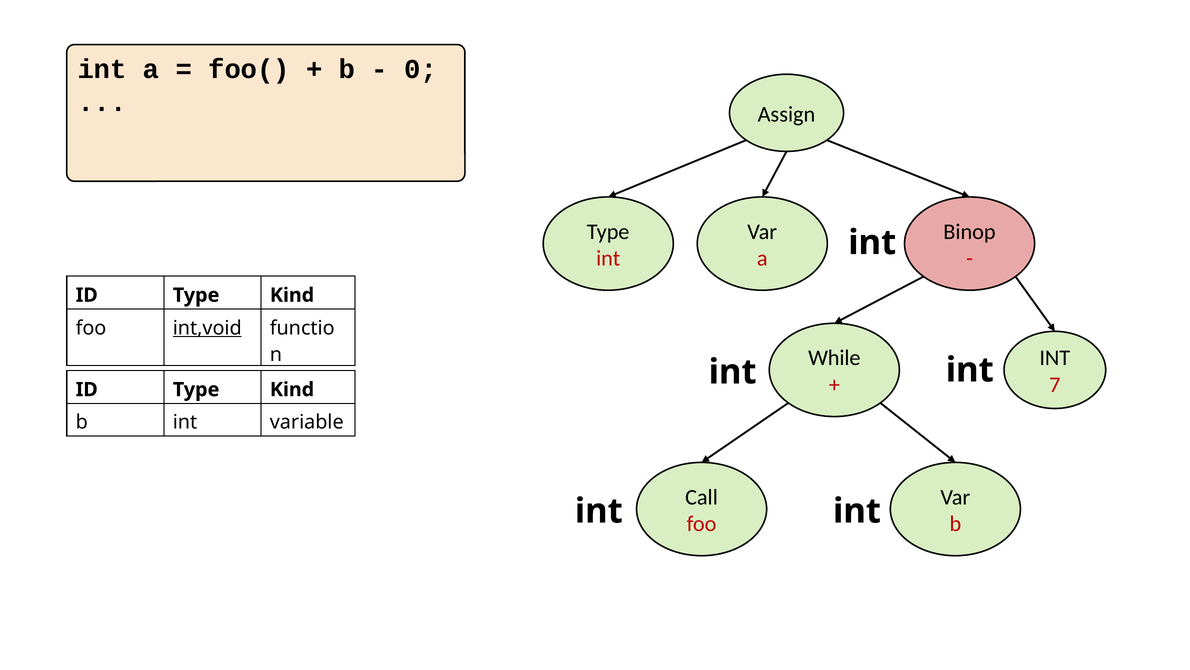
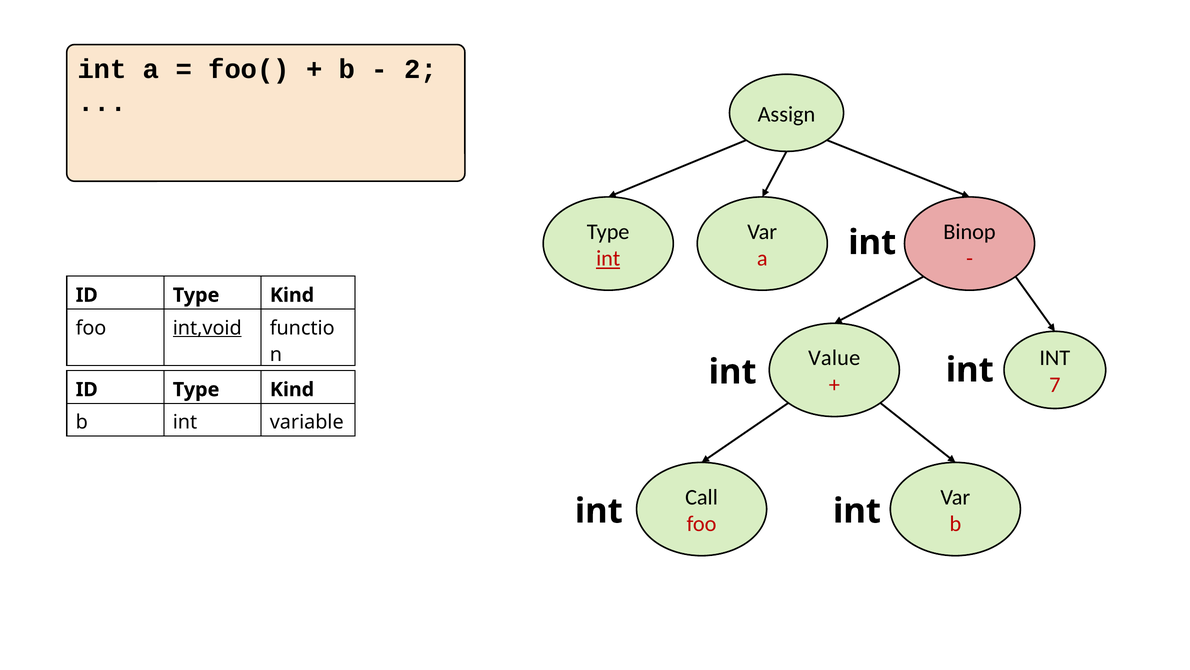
0: 0 -> 2
int at (608, 258) underline: none -> present
While: While -> Value
